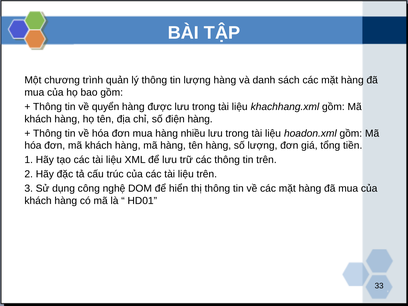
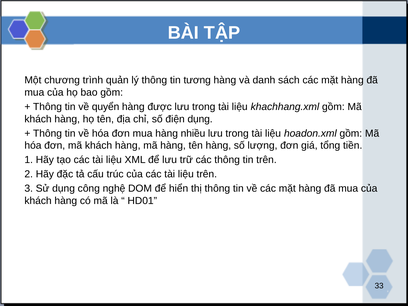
tin lượng: lượng -> tương
điện hàng: hàng -> dụng
